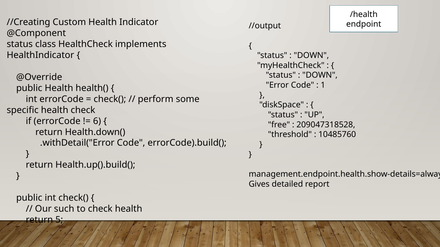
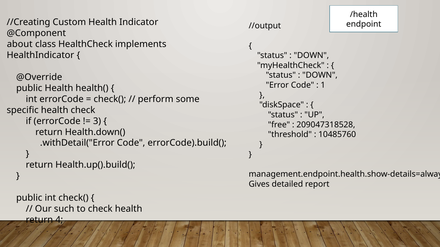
status at (20, 44): status -> about
6: 6 -> 3
5: 5 -> 4
